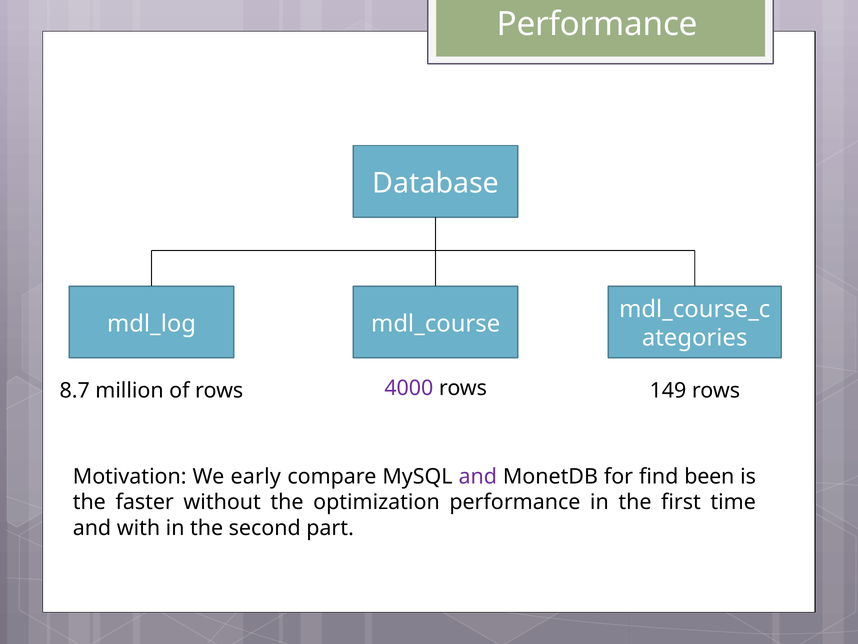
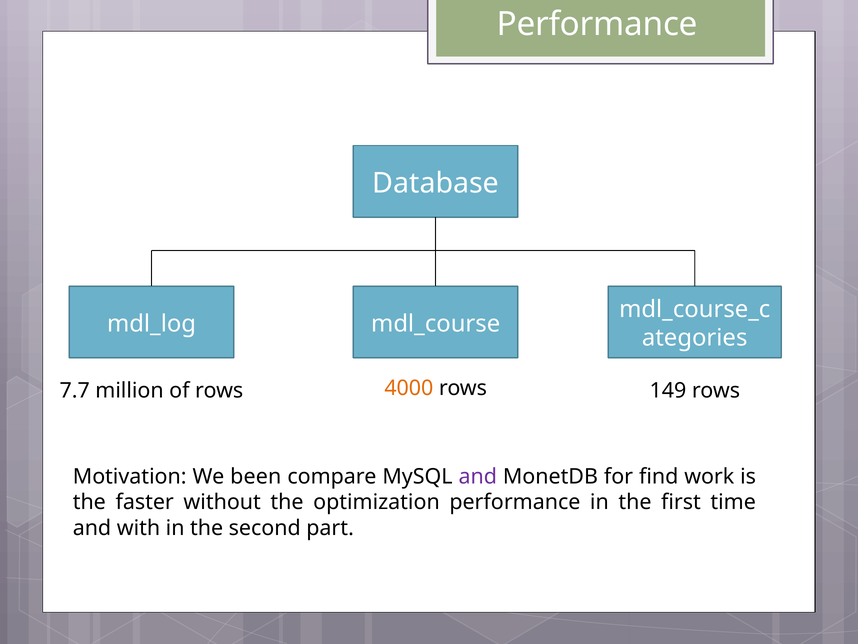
8.7: 8.7 -> 7.7
4000 colour: purple -> orange
early: early -> been
been: been -> work
